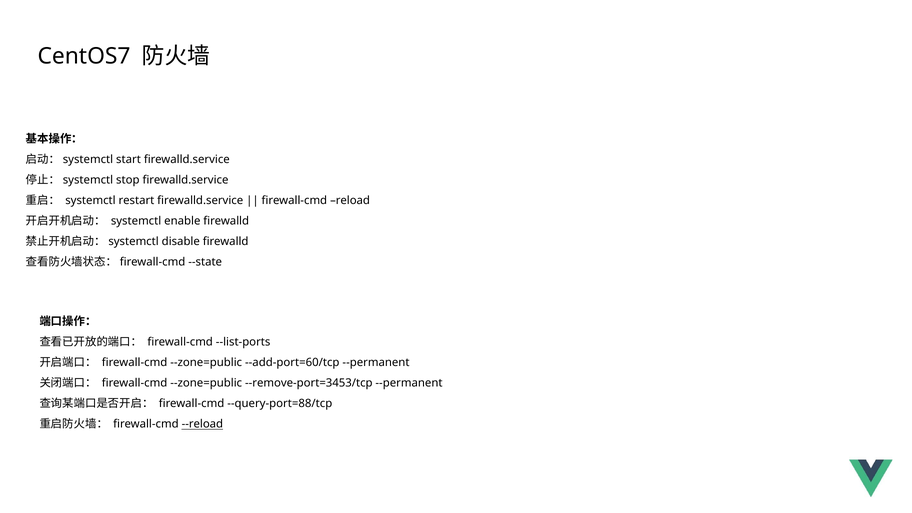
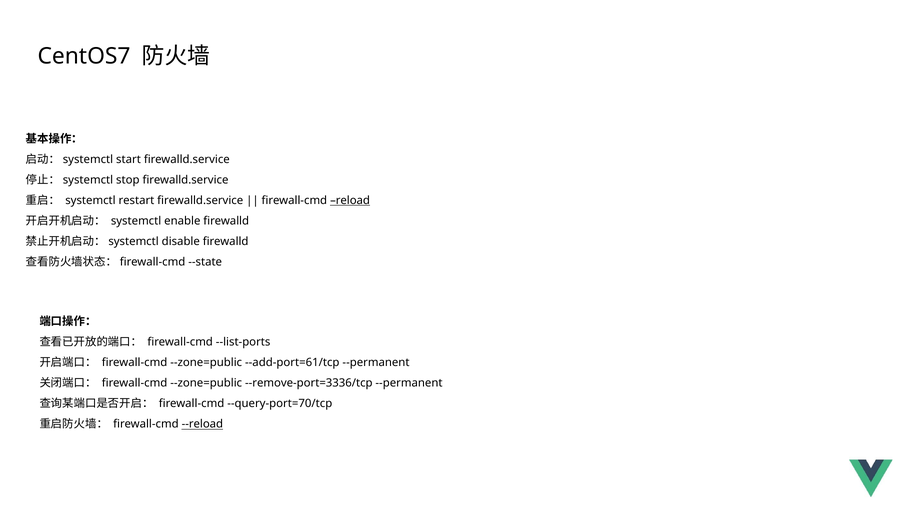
reload underline: none -> present
--add-port=60/tcp: --add-port=60/tcp -> --add-port=61/tcp
--remove-port=3453/tcp: --remove-port=3453/tcp -> --remove-port=3336/tcp
--query-port=88/tcp: --query-port=88/tcp -> --query-port=70/tcp
